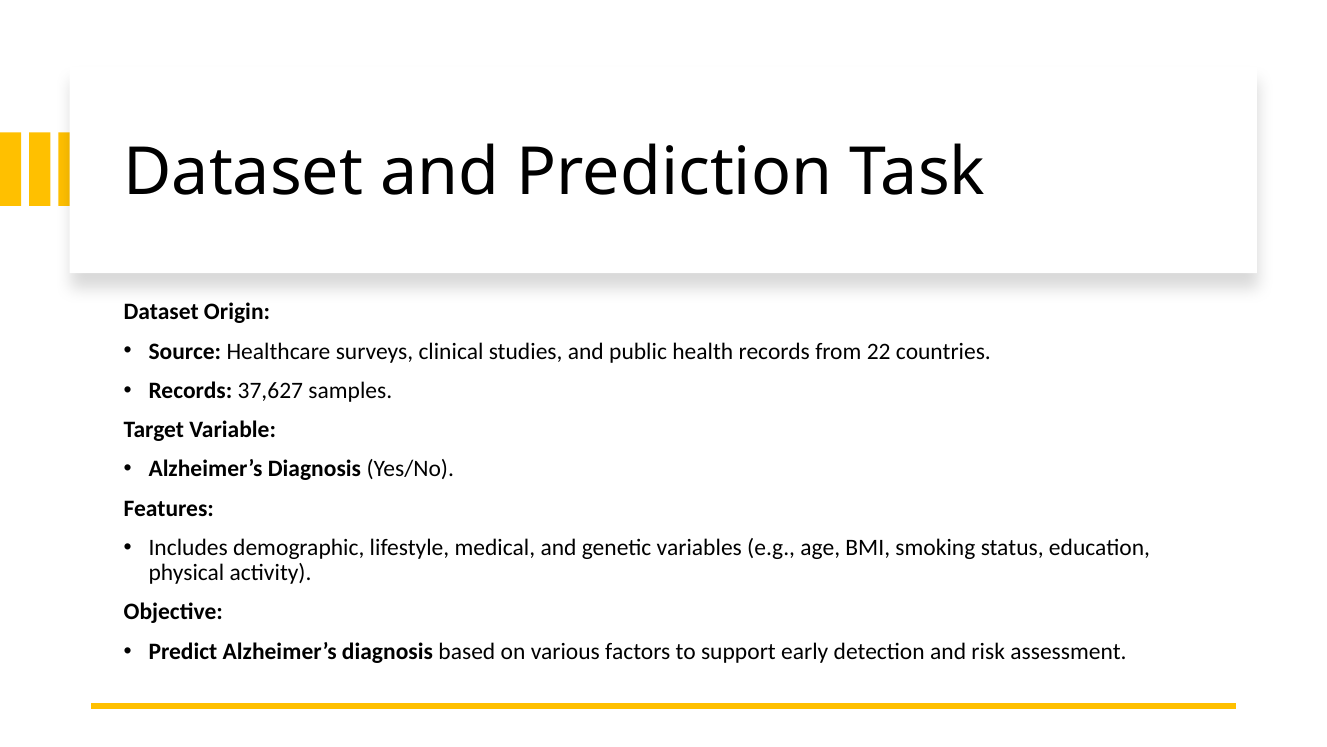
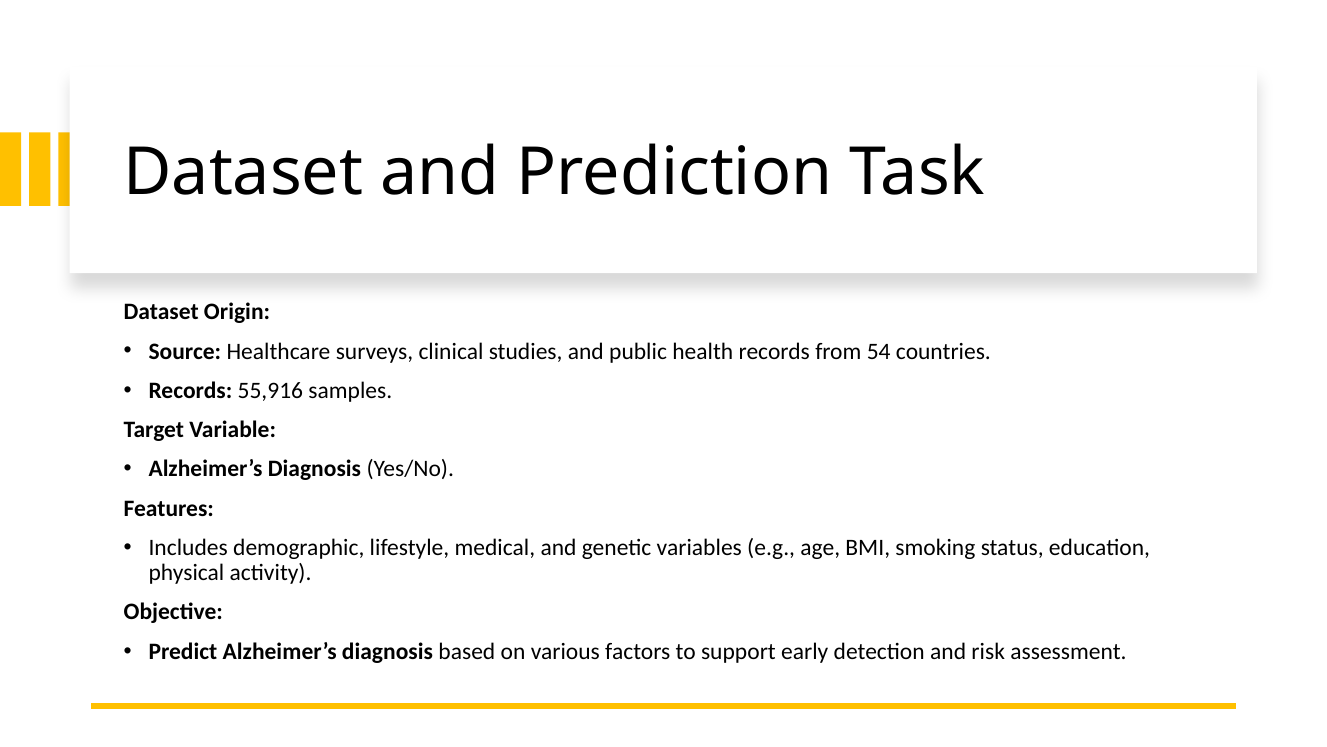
22: 22 -> 54
37,627: 37,627 -> 55,916
